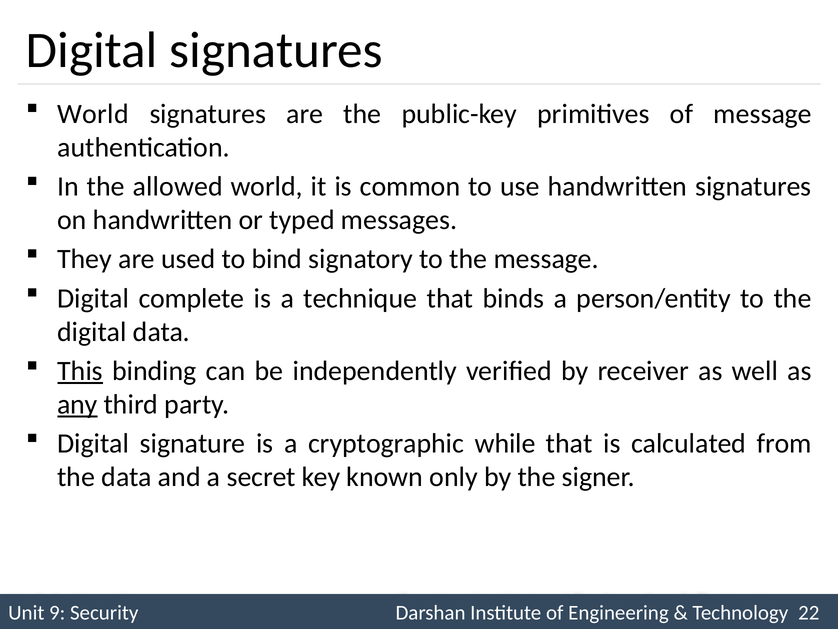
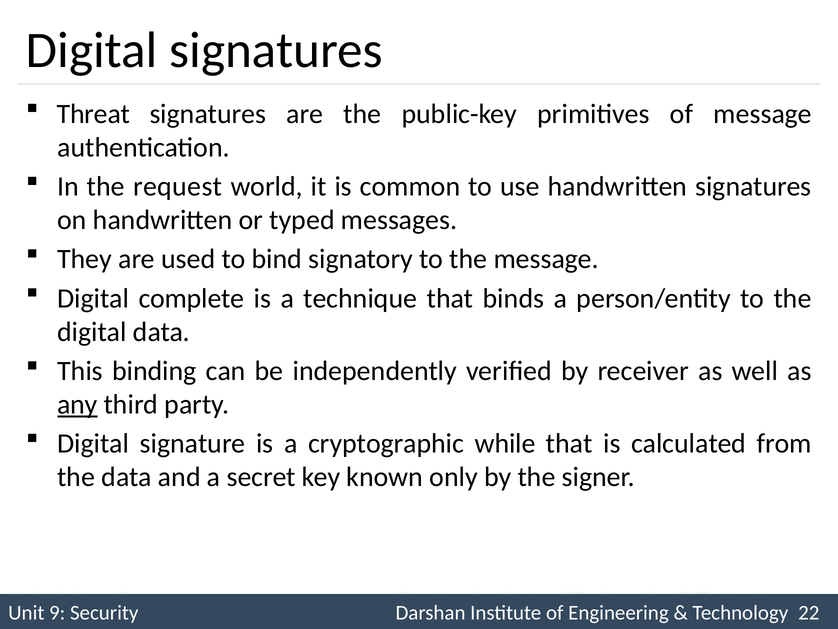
World at (93, 114): World -> Threat
allowed: allowed -> request
This underline: present -> none
